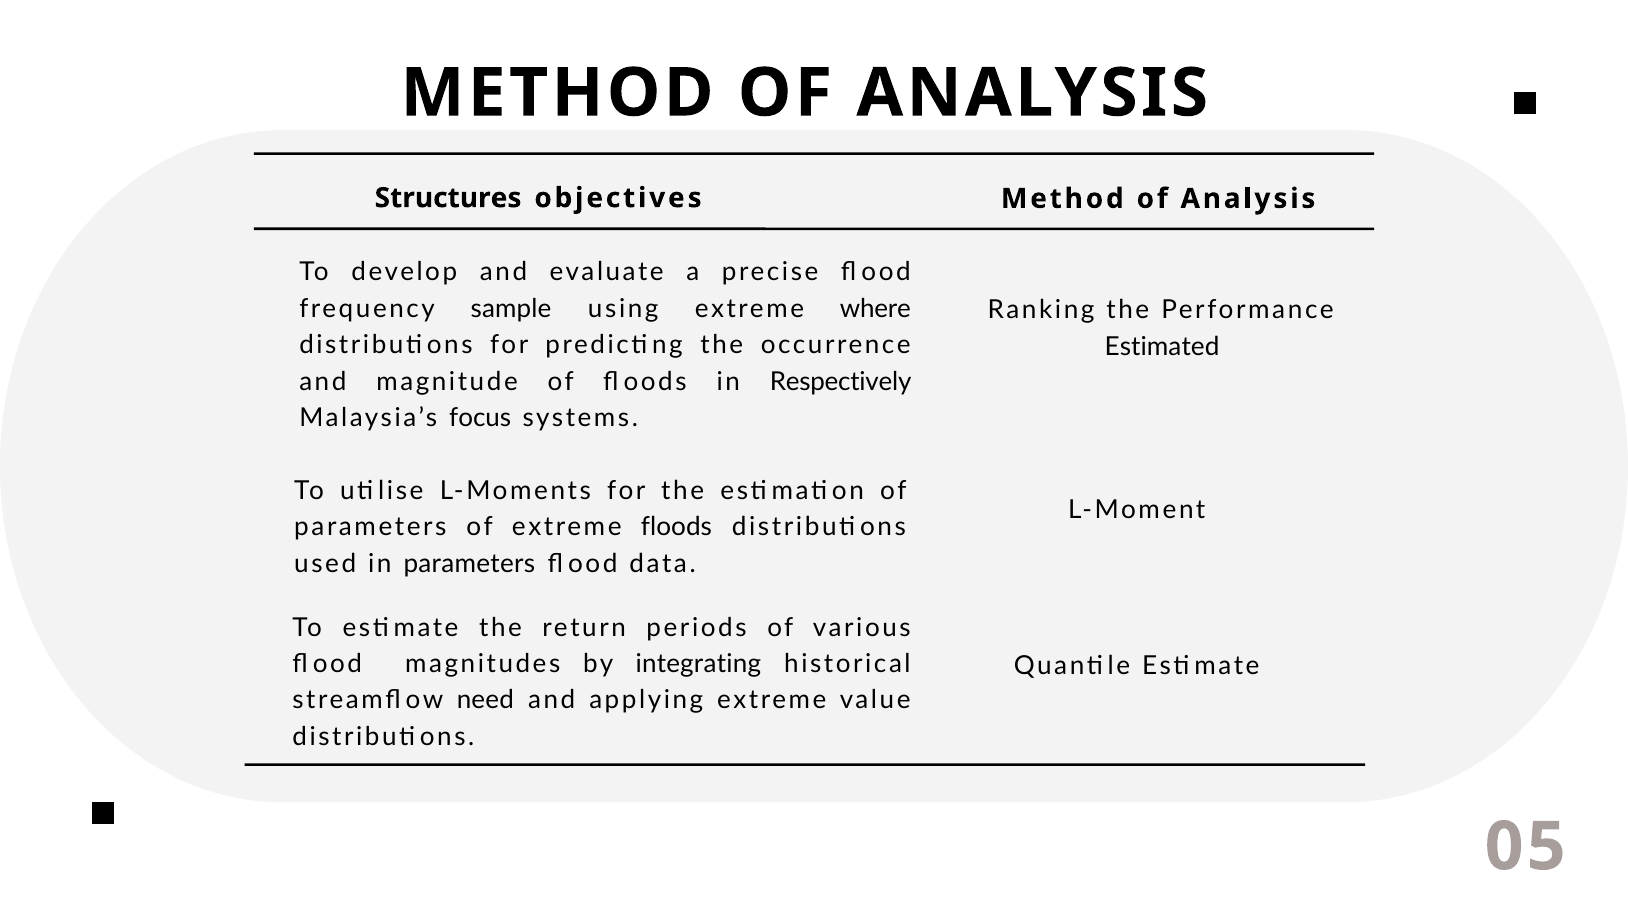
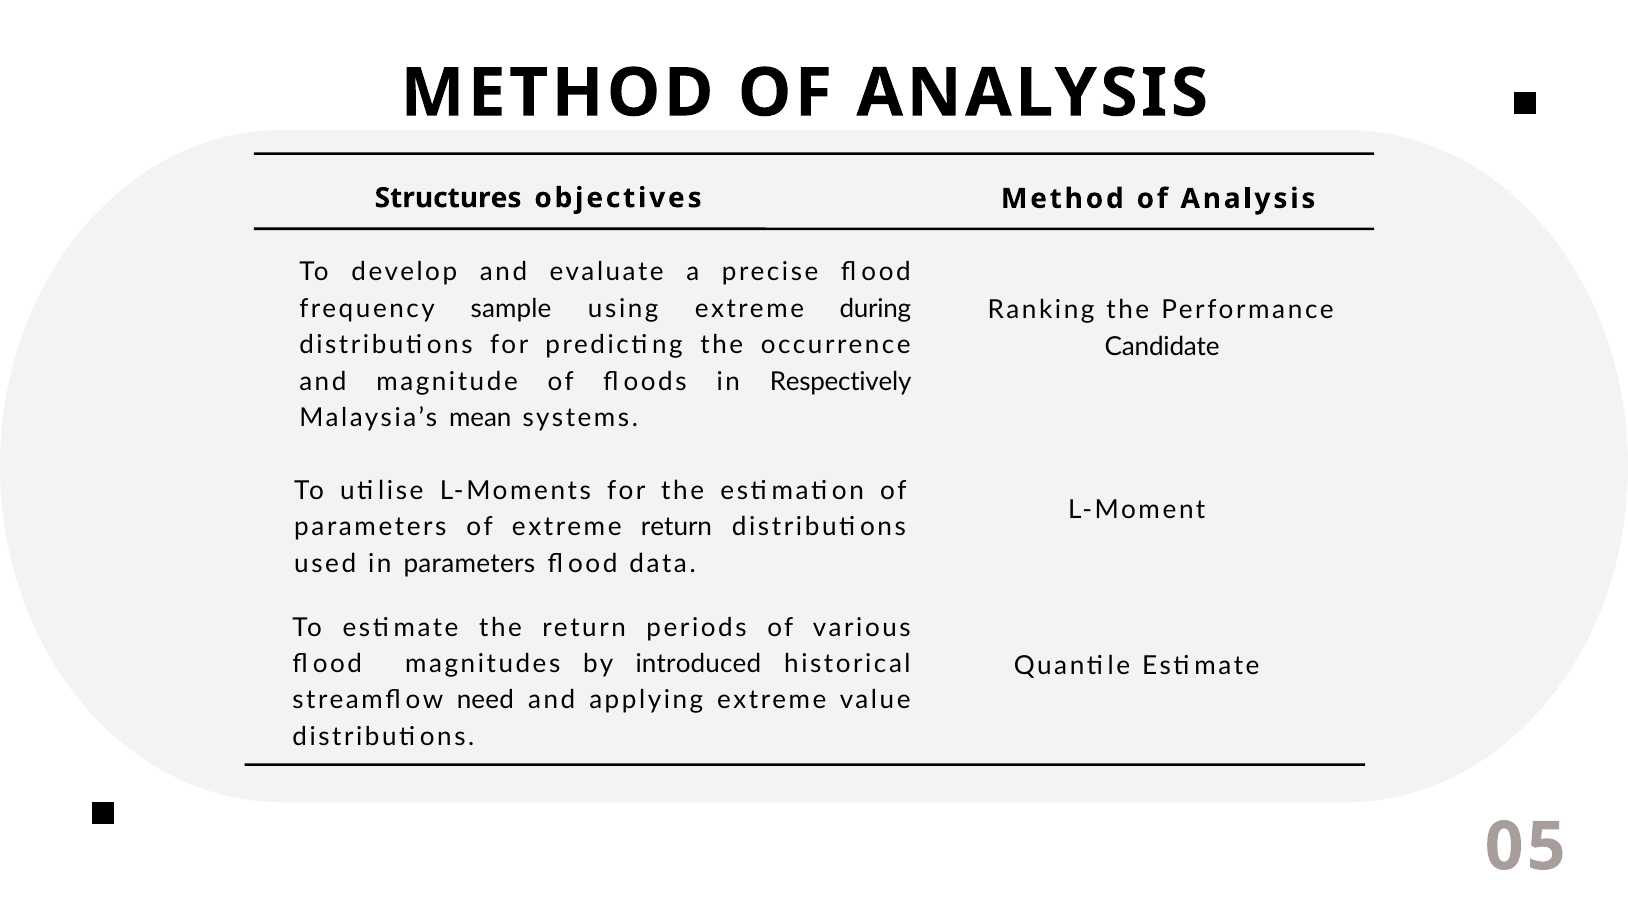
where: where -> during
Estimated: Estimated -> Candidate
focus: focus -> mean
extreme floods: floods -> return
integrating: integrating -> introduced
